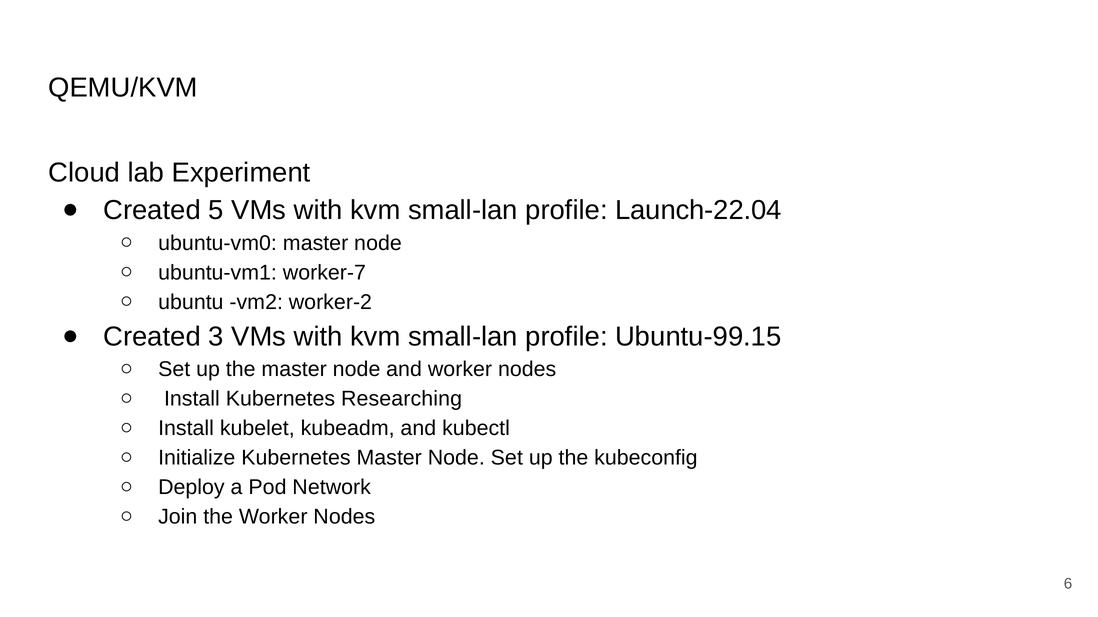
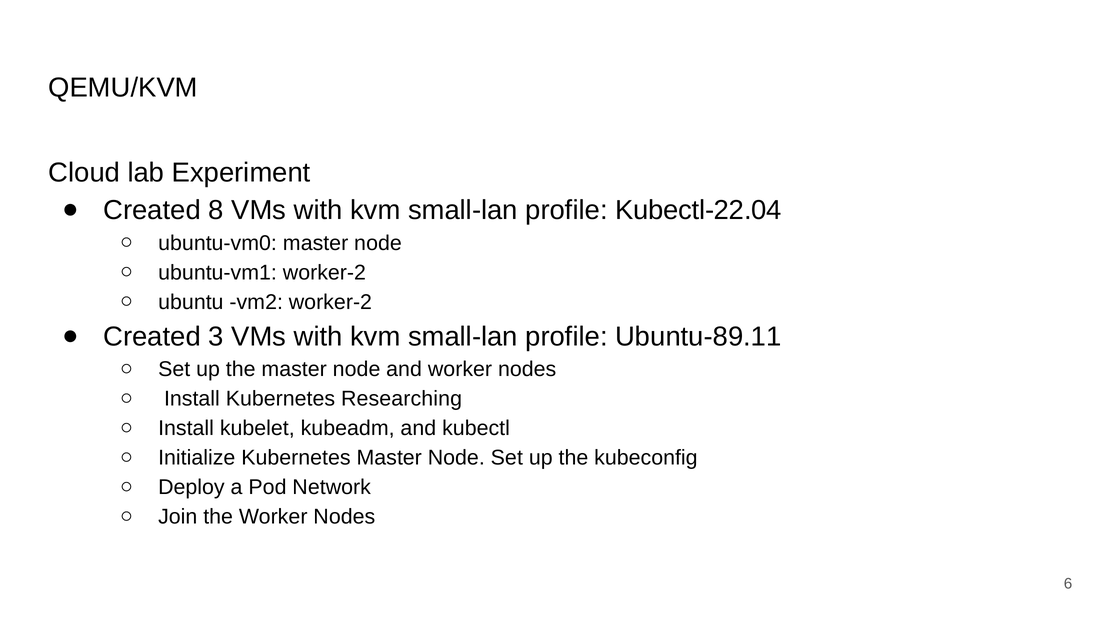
5: 5 -> 8
Launch-22.04: Launch-22.04 -> Kubectl-22.04
ubuntu-vm1 worker-7: worker-7 -> worker-2
Ubuntu-99.15: Ubuntu-99.15 -> Ubuntu-89.11
